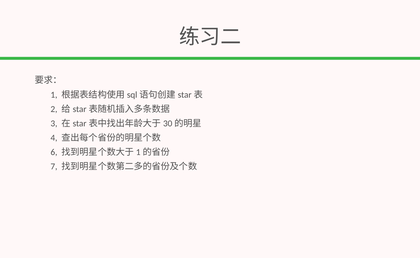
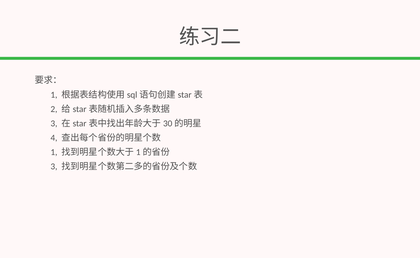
6 at (54, 153): 6 -> 1
7 at (54, 167): 7 -> 3
